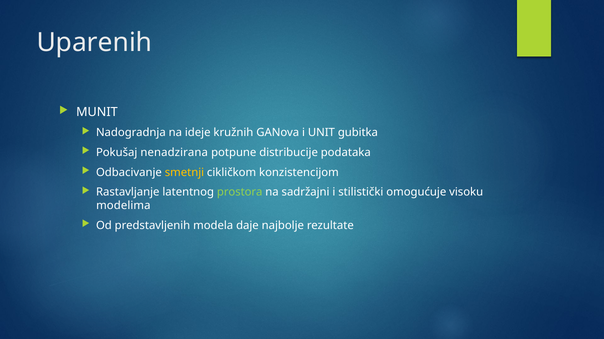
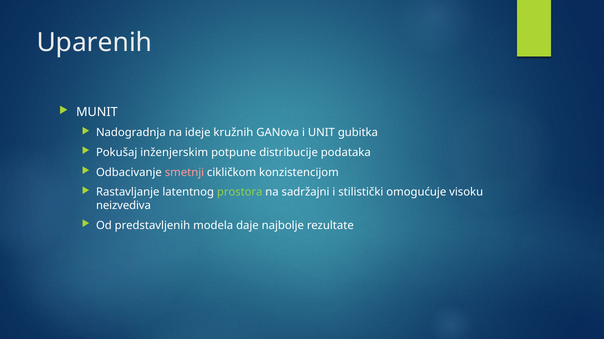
nenadzirana: nenadzirana -> inženjerskim
smetnji colour: yellow -> pink
modelima: modelima -> neizvediva
